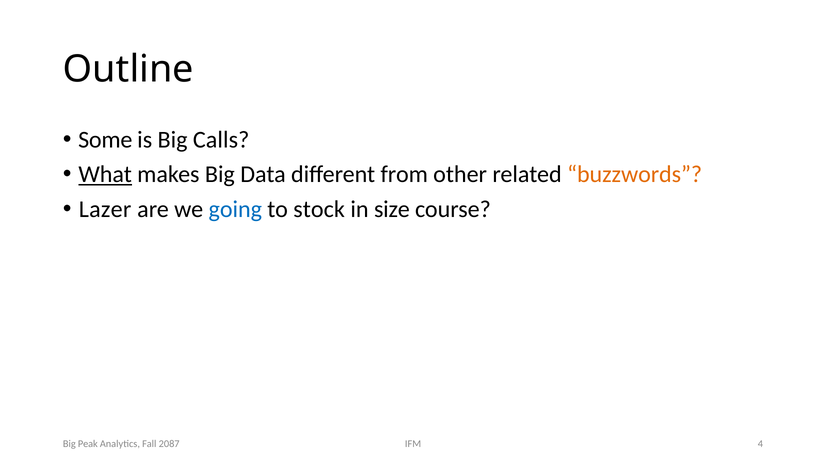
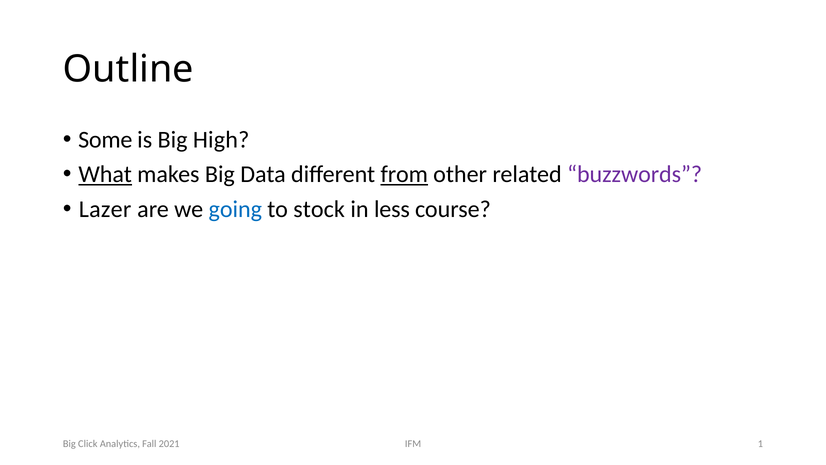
Calls: Calls -> High
from underline: none -> present
buzzwords colour: orange -> purple
size: size -> less
4: 4 -> 1
Peak: Peak -> Click
2087: 2087 -> 2021
